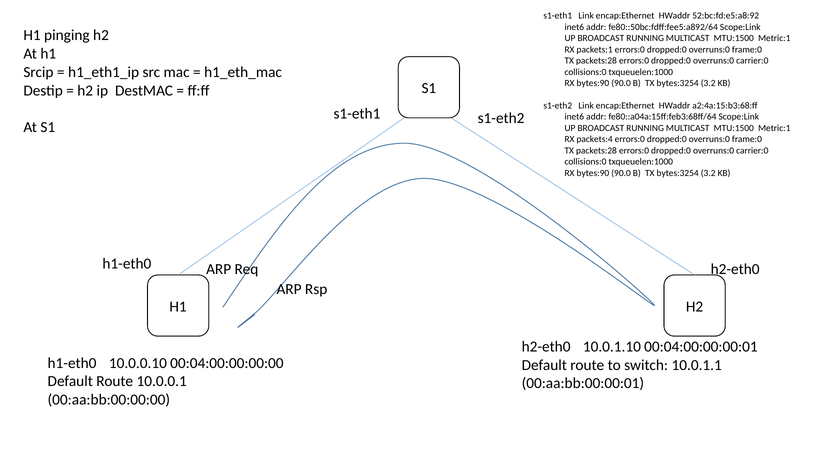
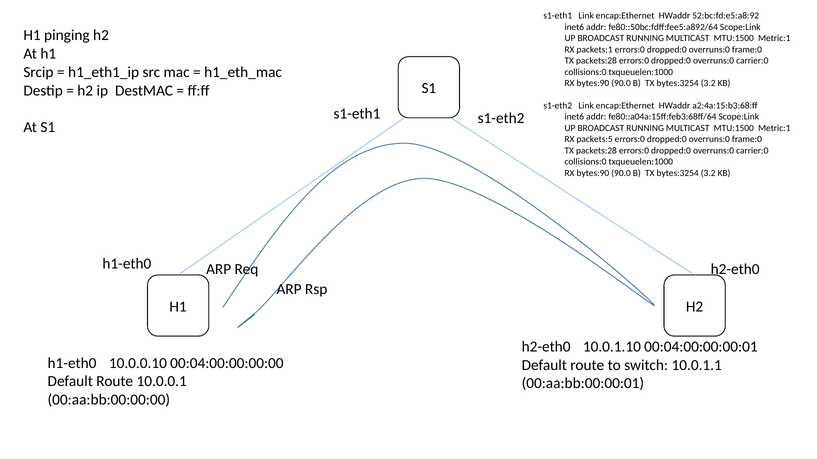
packets:4: packets:4 -> packets:5
